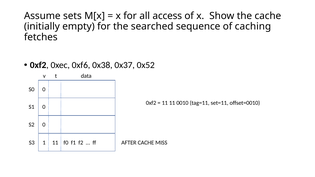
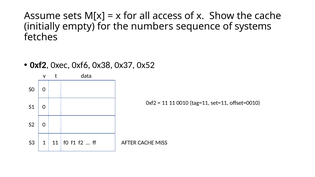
searched: searched -> numbers
caching: caching -> systems
